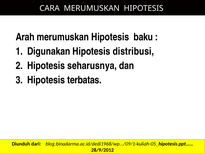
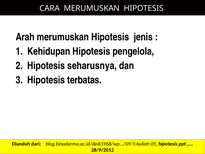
baku: baku -> jenis
Digunakan: Digunakan -> Kehidupan
distribusi: distribusi -> pengelola
